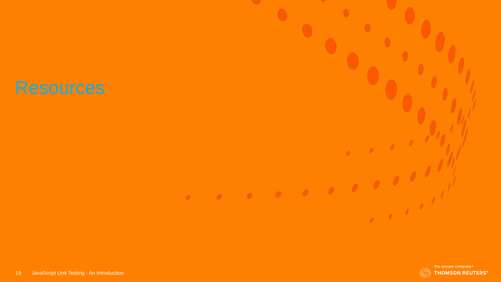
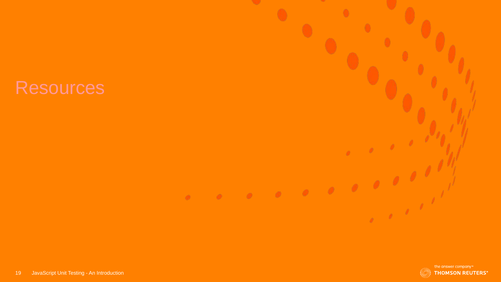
Resources colour: light blue -> pink
